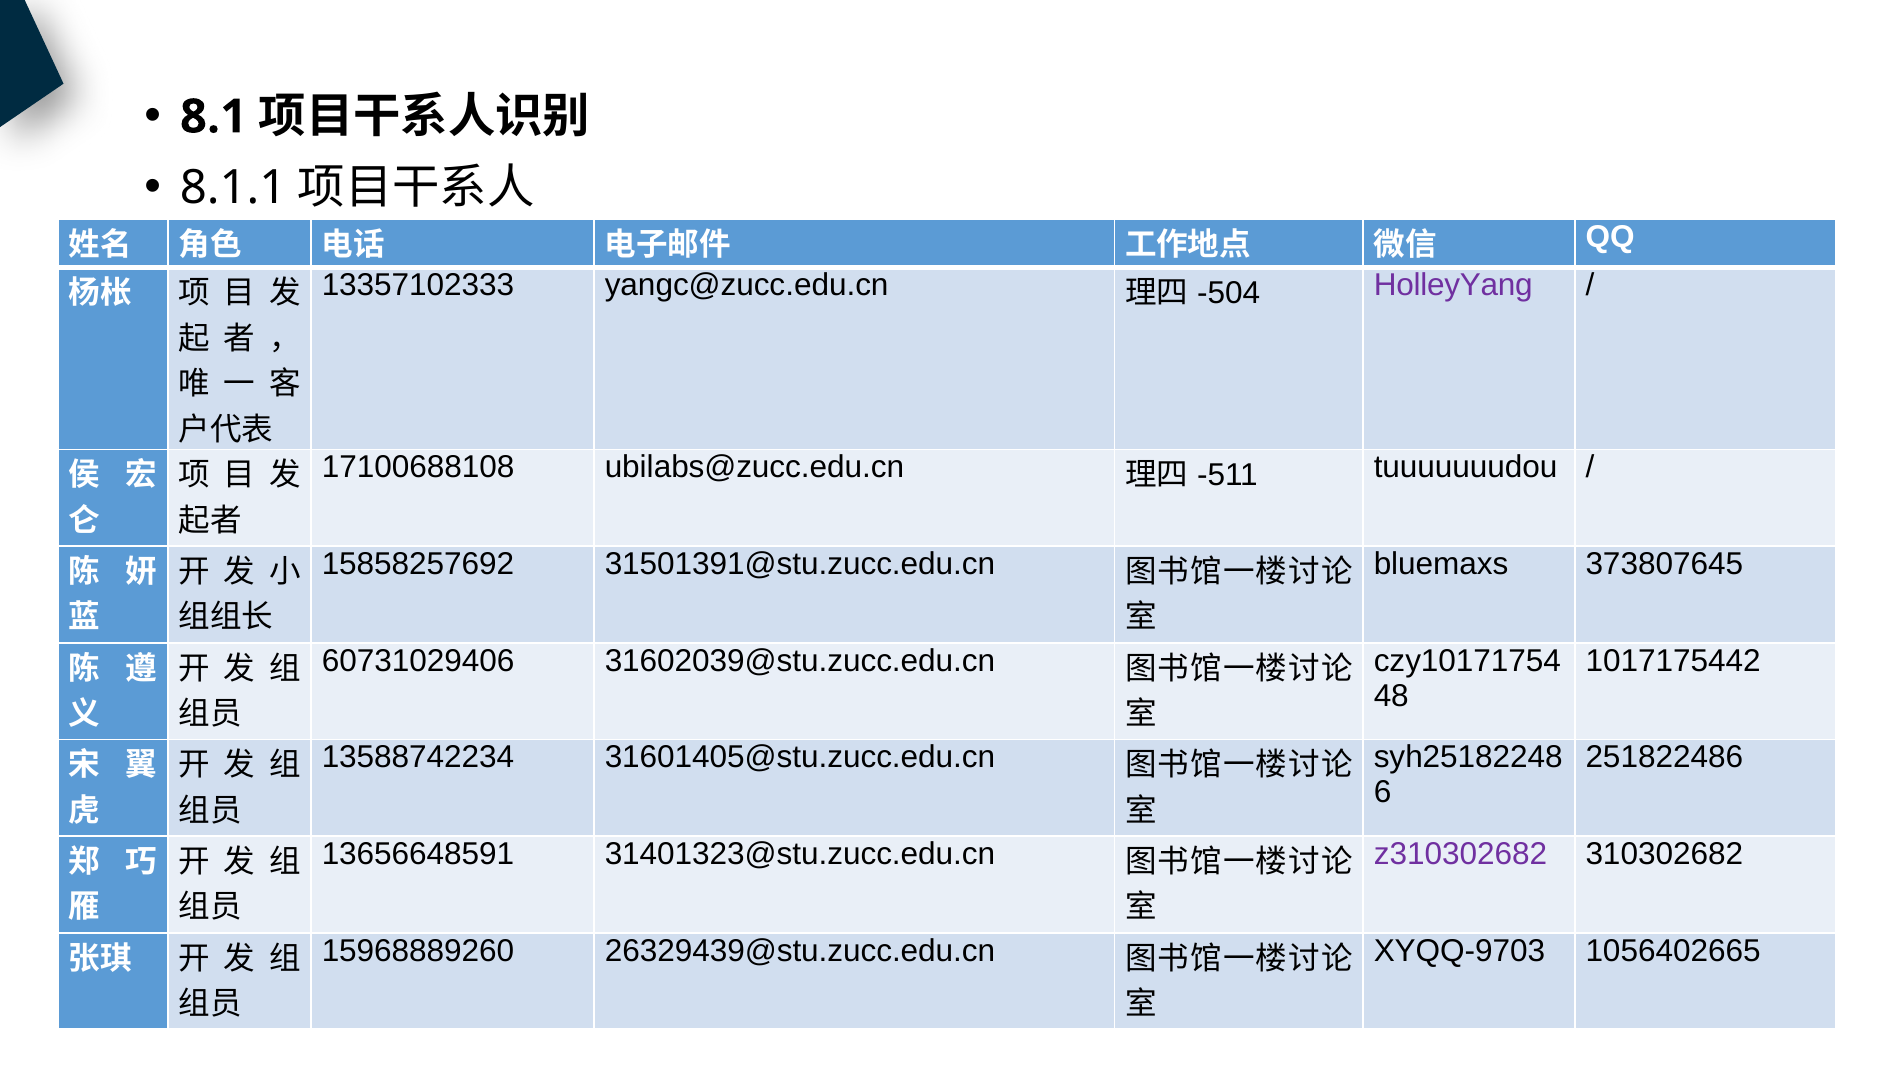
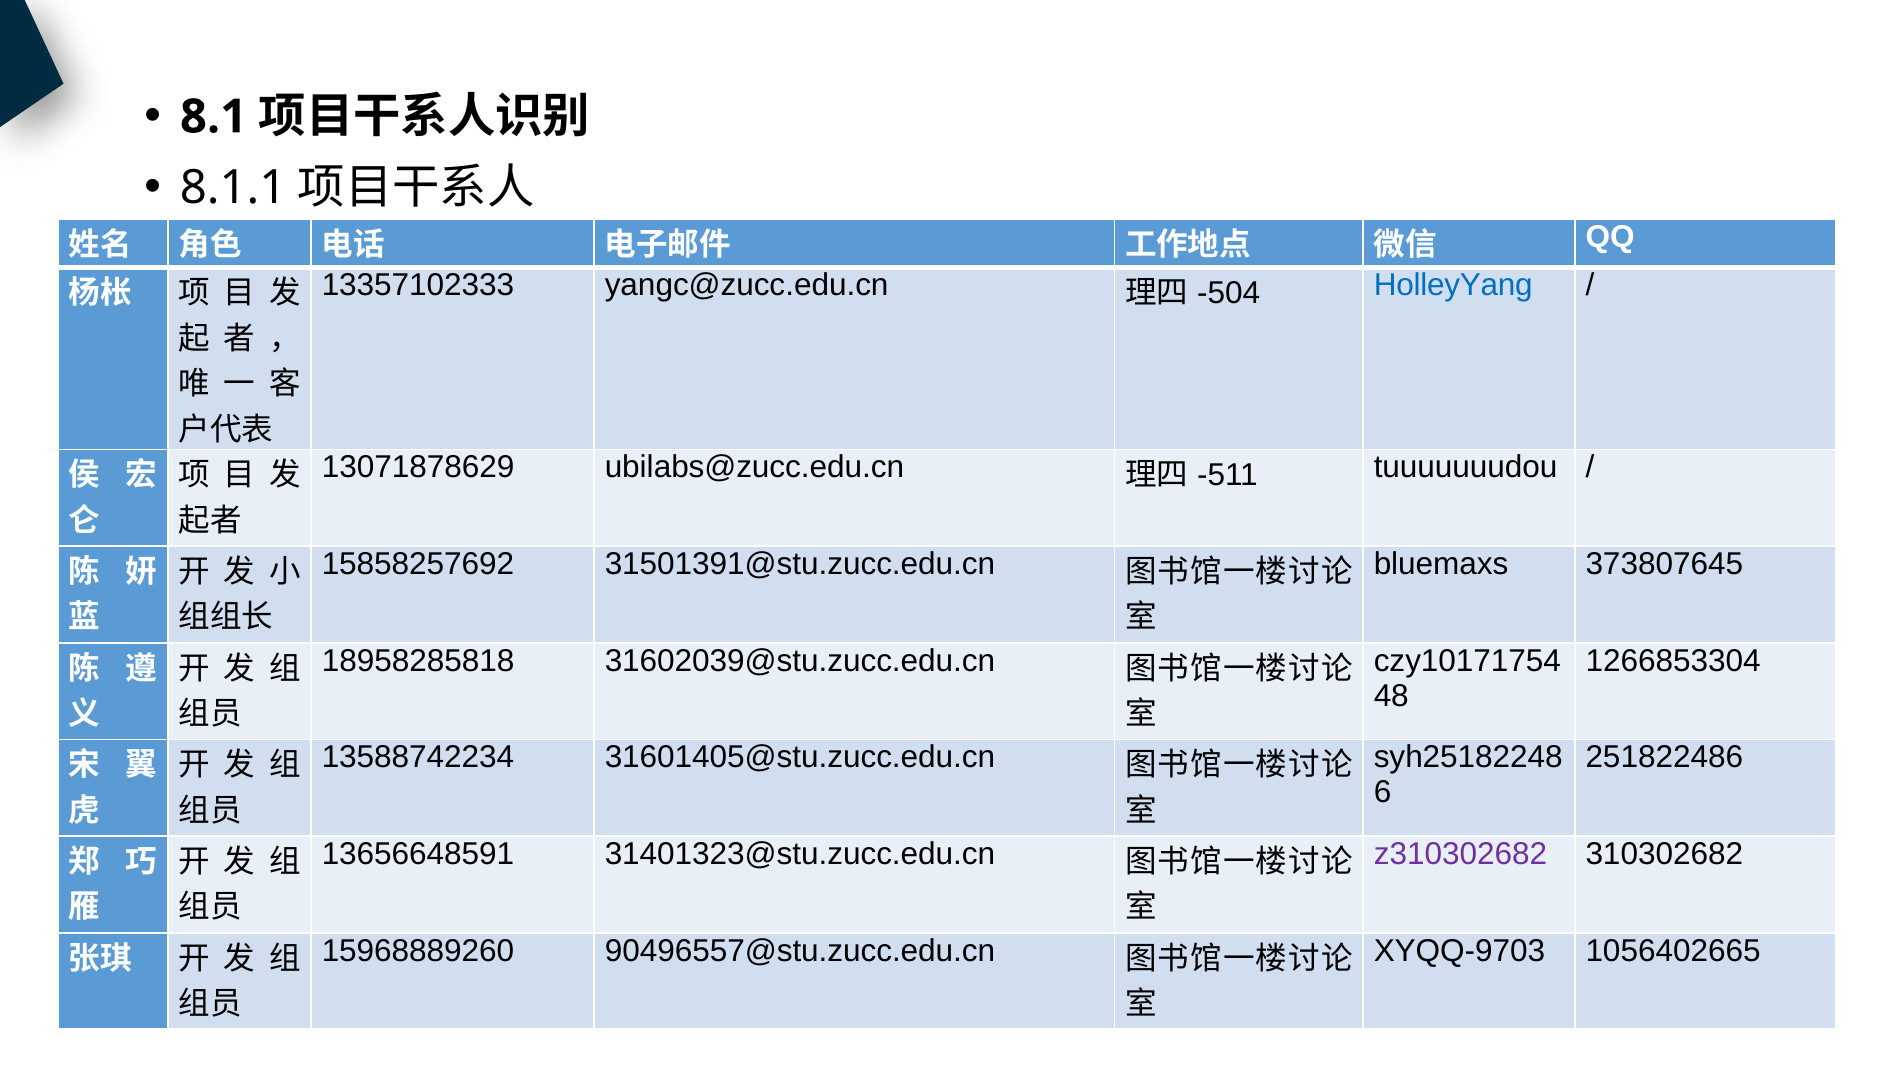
HolleyYang colour: purple -> blue
17100688108: 17100688108 -> 13071878629
60731029406: 60731029406 -> 18958285818
1017175442: 1017175442 -> 1266853304
26329439@stu.zucc.edu.cn: 26329439@stu.zucc.edu.cn -> 90496557@stu.zucc.edu.cn
